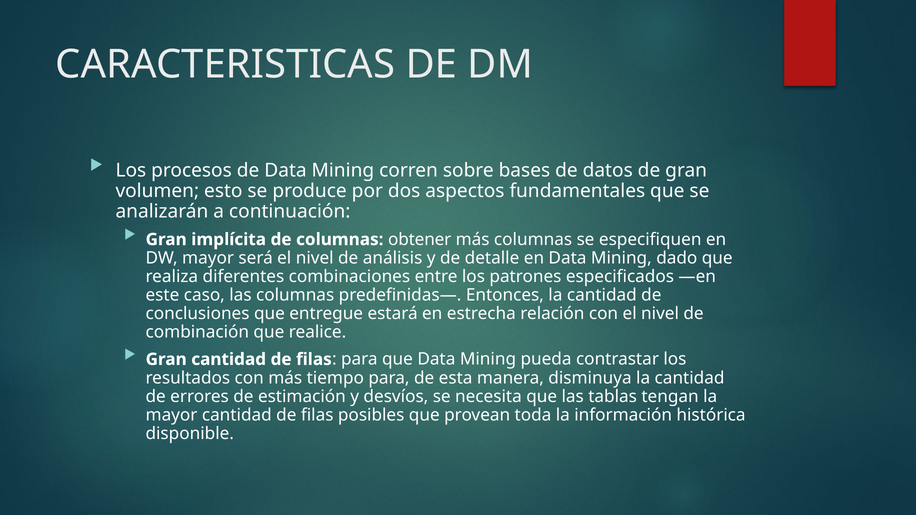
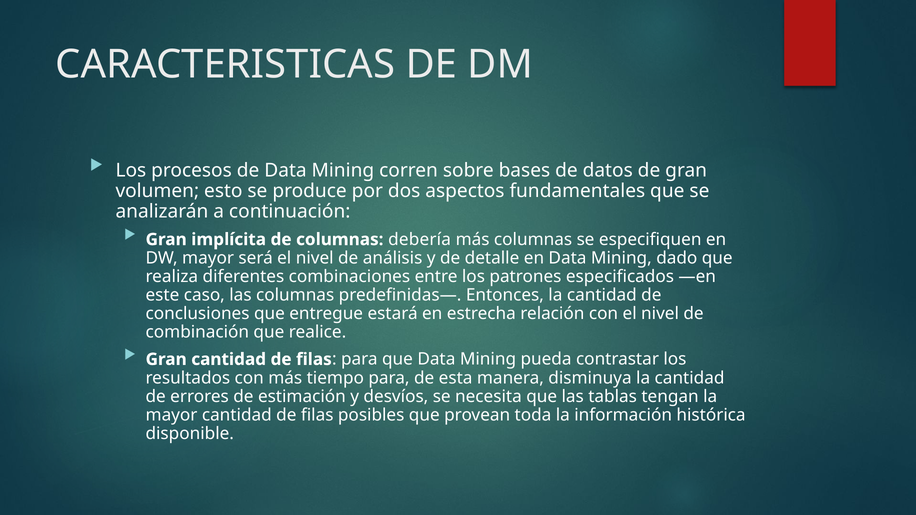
obtener: obtener -> debería
